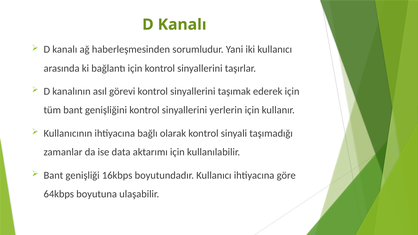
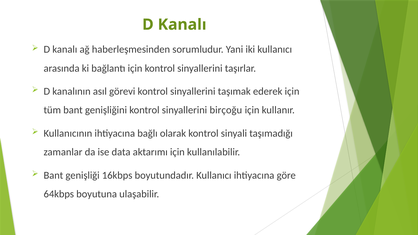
yerlerin: yerlerin -> birçoğu
